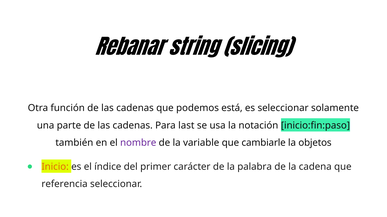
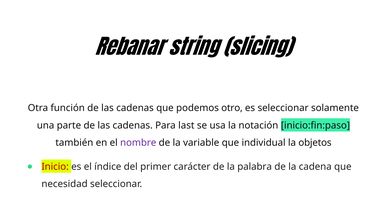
está: está -> otro
cambiarle: cambiarle -> individual
Inicio colour: orange -> red
referencia: referencia -> necesidad
